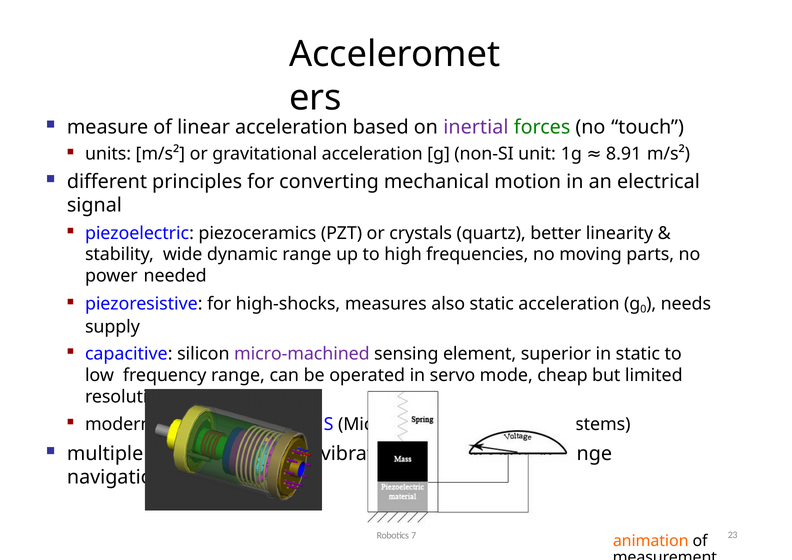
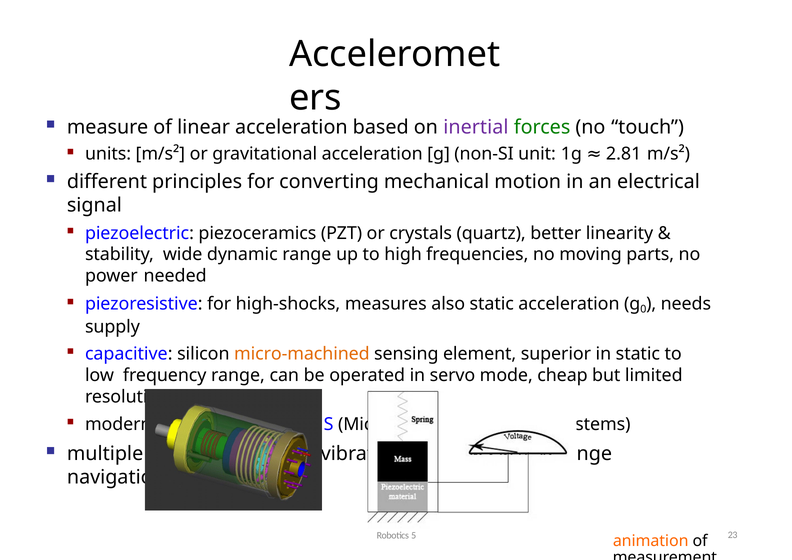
8.91: 8.91 -> 2.81
micro-machined colour: purple -> orange
7: 7 -> 5
